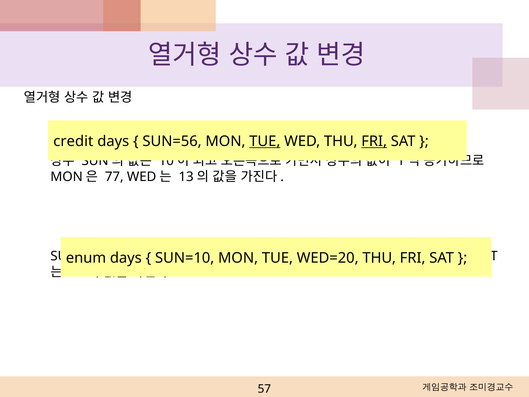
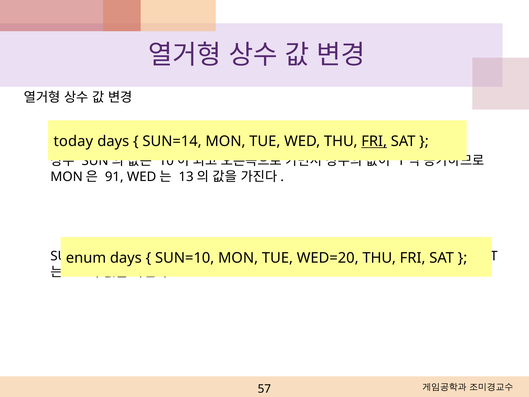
credit: credit -> today
SUN=56: SUN=56 -> SUN=14
TUE at (265, 141) underline: present -> none
77: 77 -> 91
